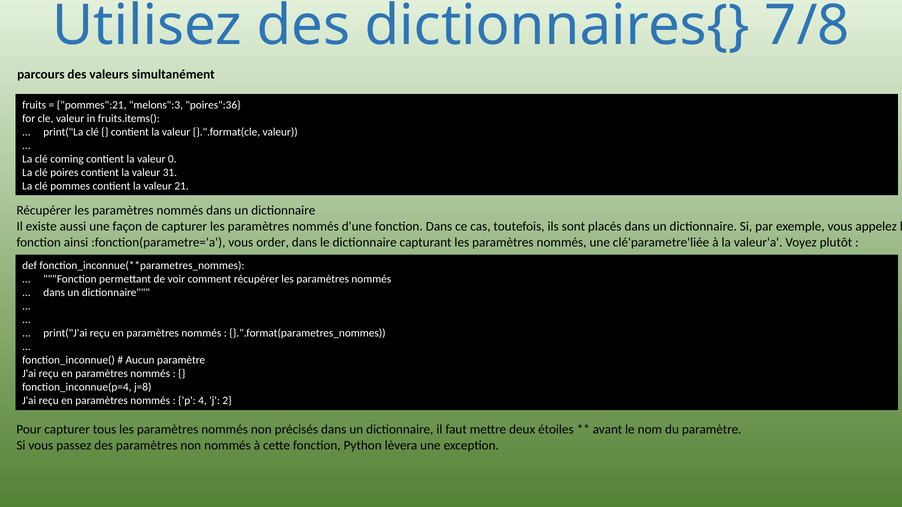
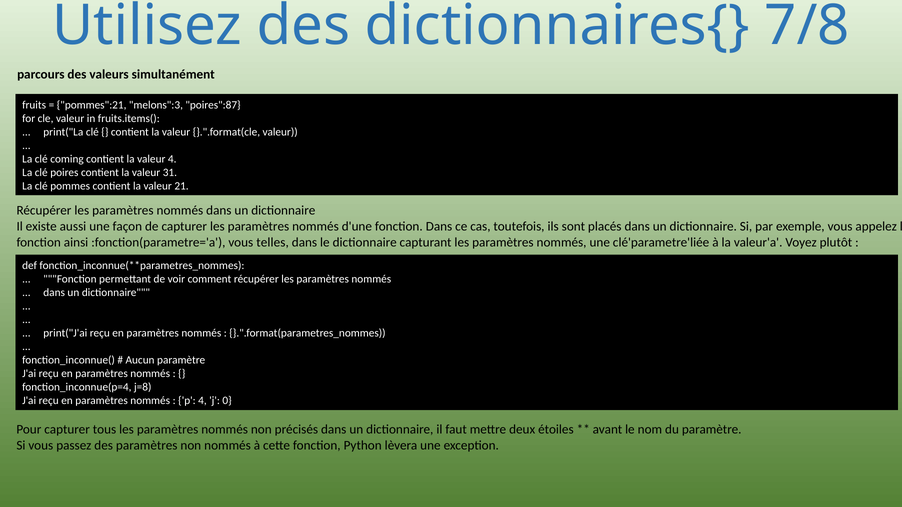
poires":36: poires":36 -> poires":87
valeur 0: 0 -> 4
order: order -> telles
2: 2 -> 0
